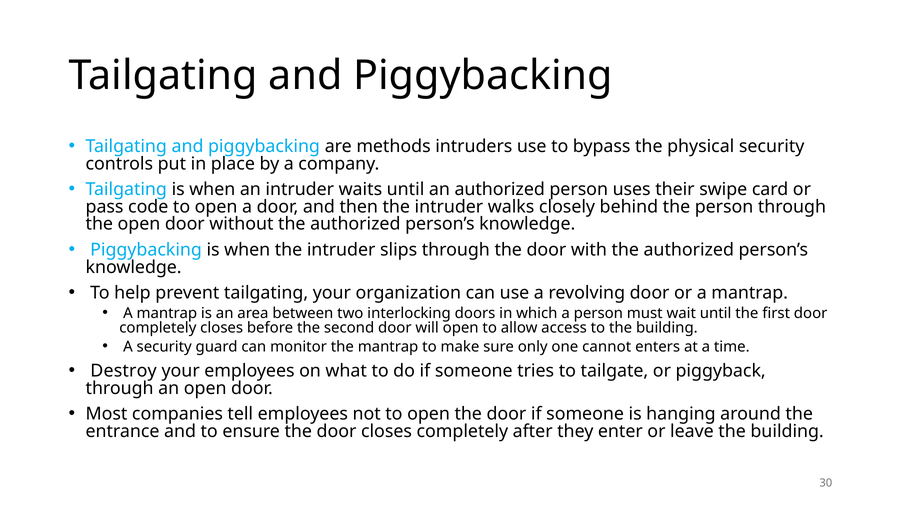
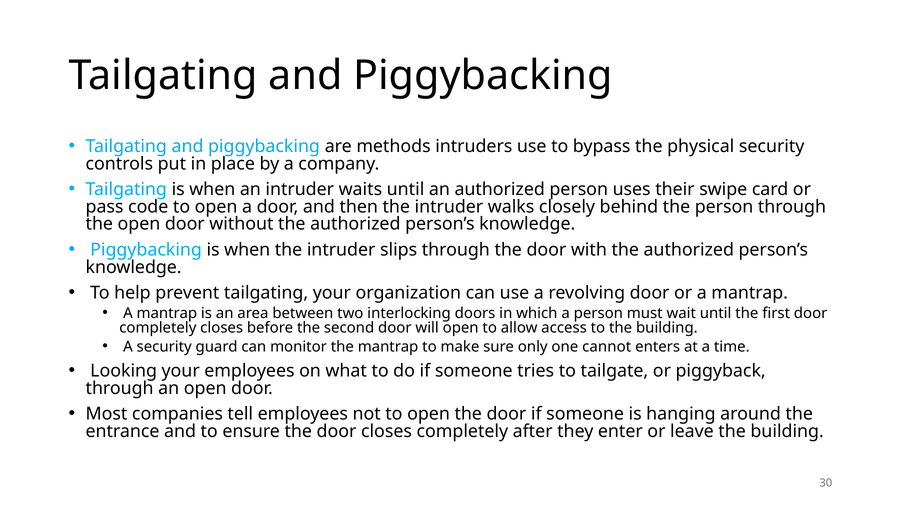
Destroy: Destroy -> Looking
